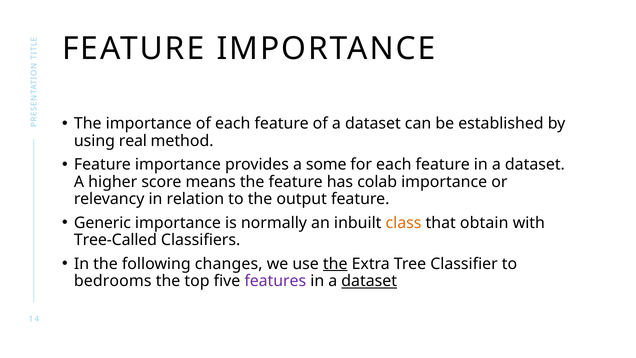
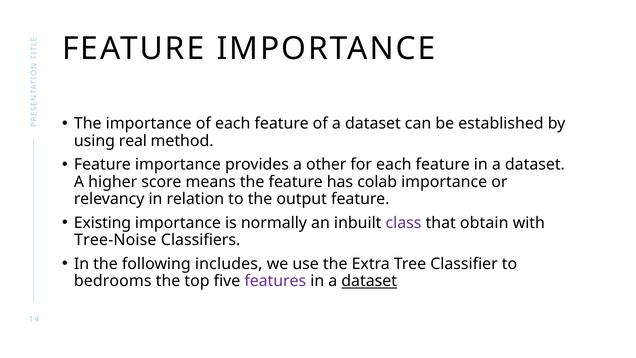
some: some -> other
Generic: Generic -> Existing
class colour: orange -> purple
Tree-Called: Tree-Called -> Tree-Noise
changes: changes -> includes
the at (335, 264) underline: present -> none
